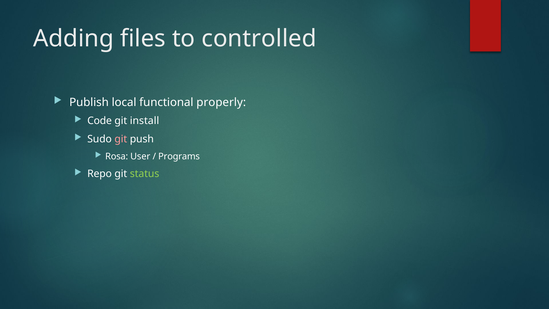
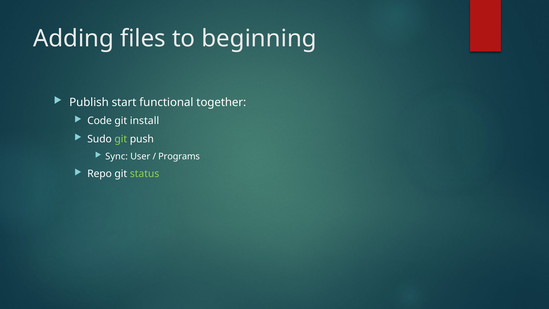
controlled: controlled -> beginning
local: local -> start
properly: properly -> together
git at (121, 139) colour: pink -> light green
Rosa: Rosa -> Sync
